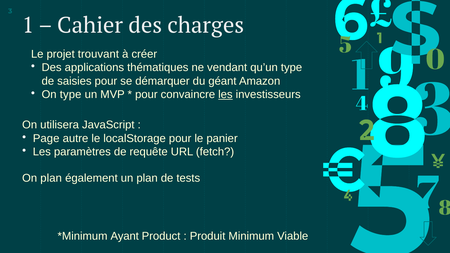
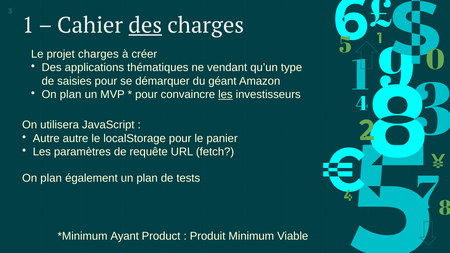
des at (145, 25) underline: none -> present
projet trouvant: trouvant -> charges
type at (71, 95): type -> plan
Page at (46, 138): Page -> Autre
